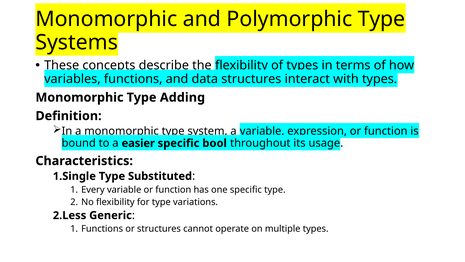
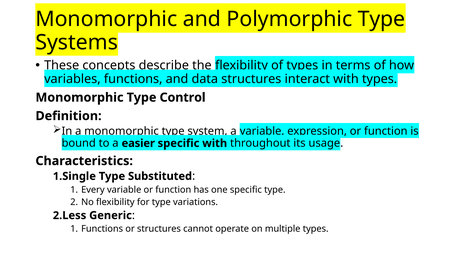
Adding: Adding -> Control
specific bool: bool -> with
